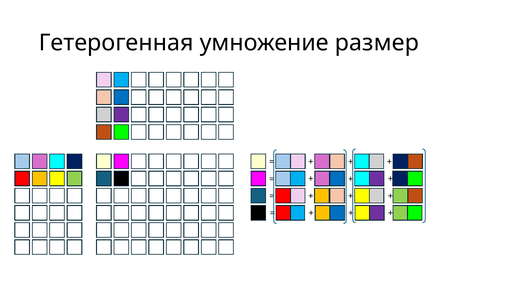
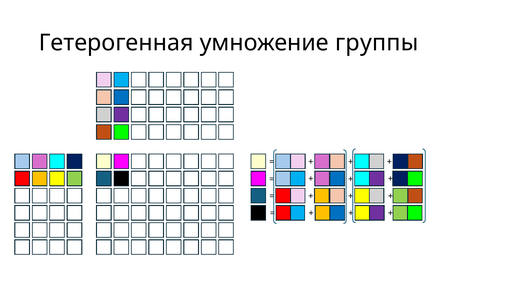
размер: размер -> группы
